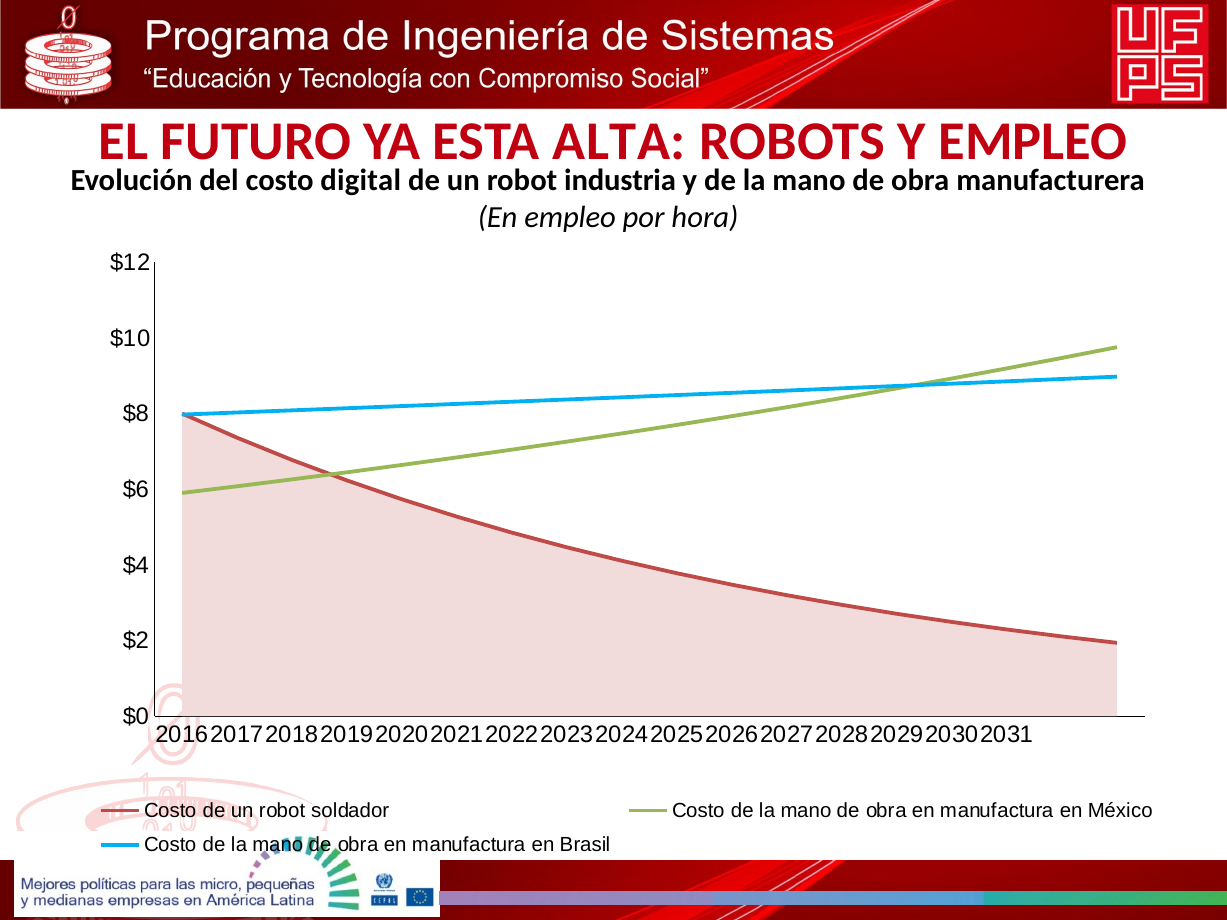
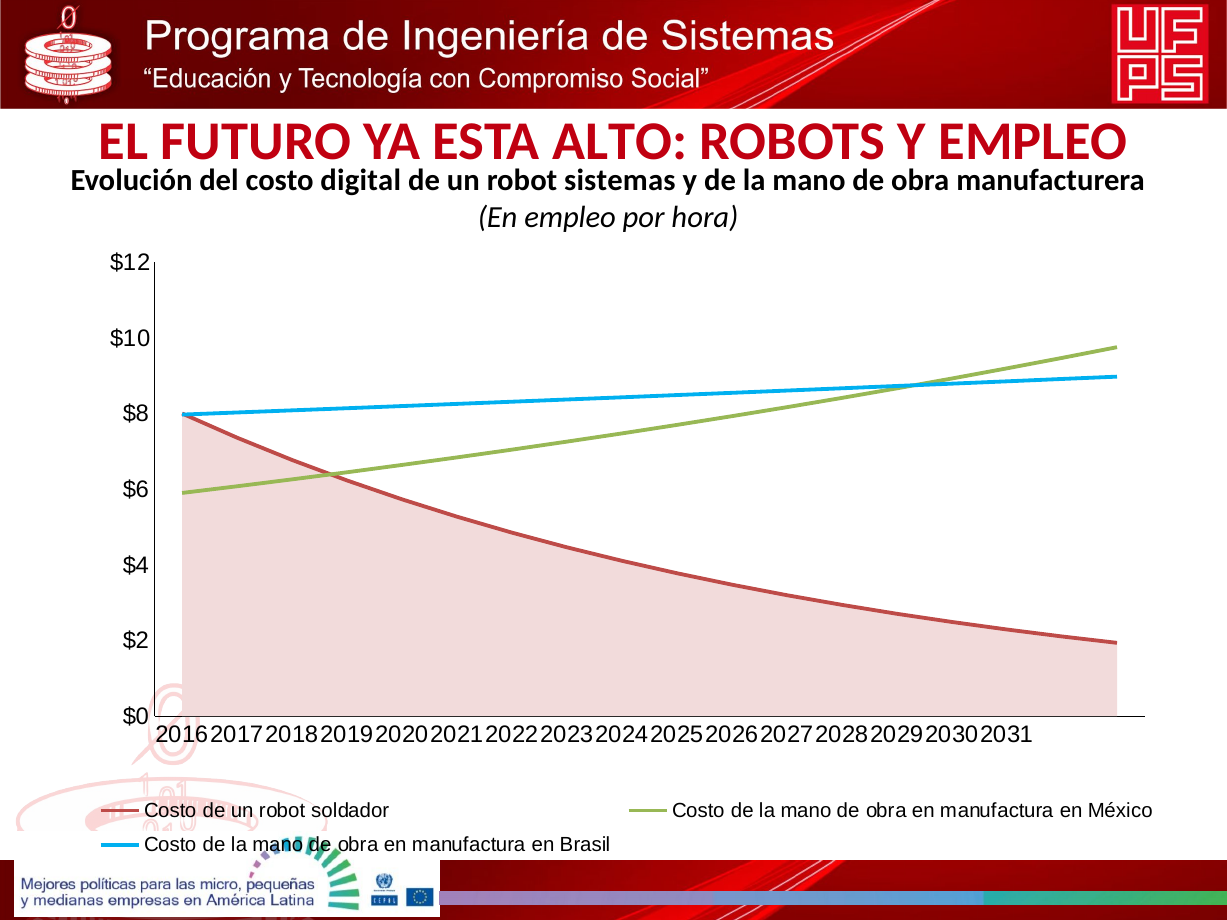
ALTA: ALTA -> ALTO
industria: industria -> sistemas
